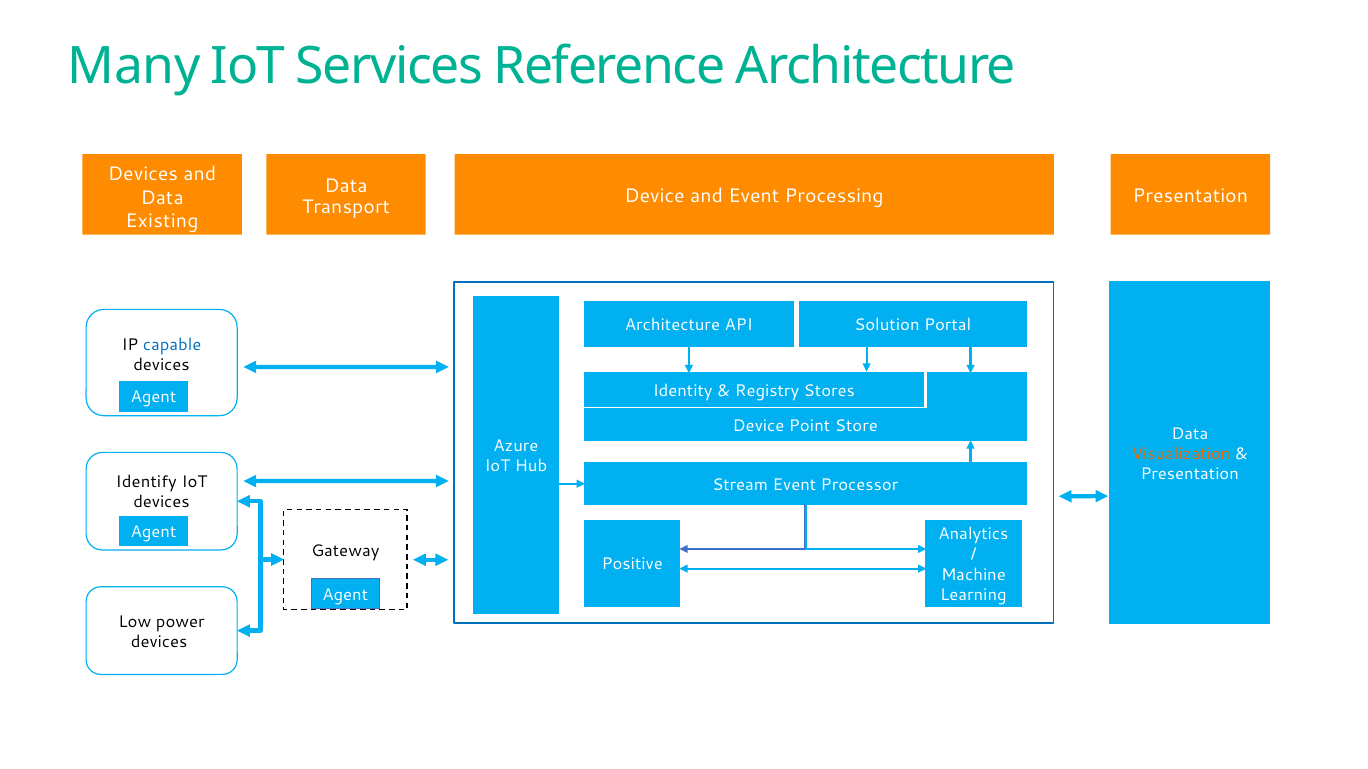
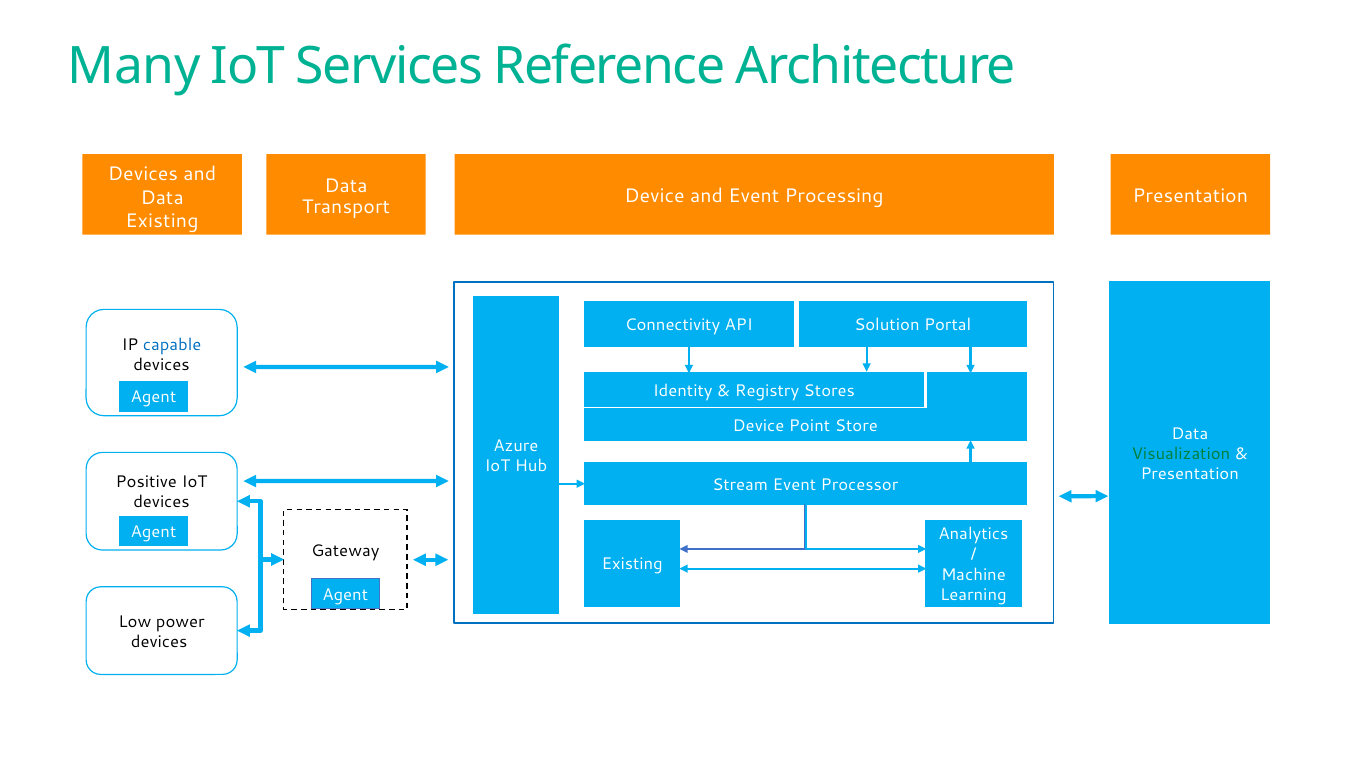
Architecture at (672, 325): Architecture -> Connectivity
Visualization colour: orange -> green
Identify: Identify -> Positive
Positive at (632, 565): Positive -> Existing
